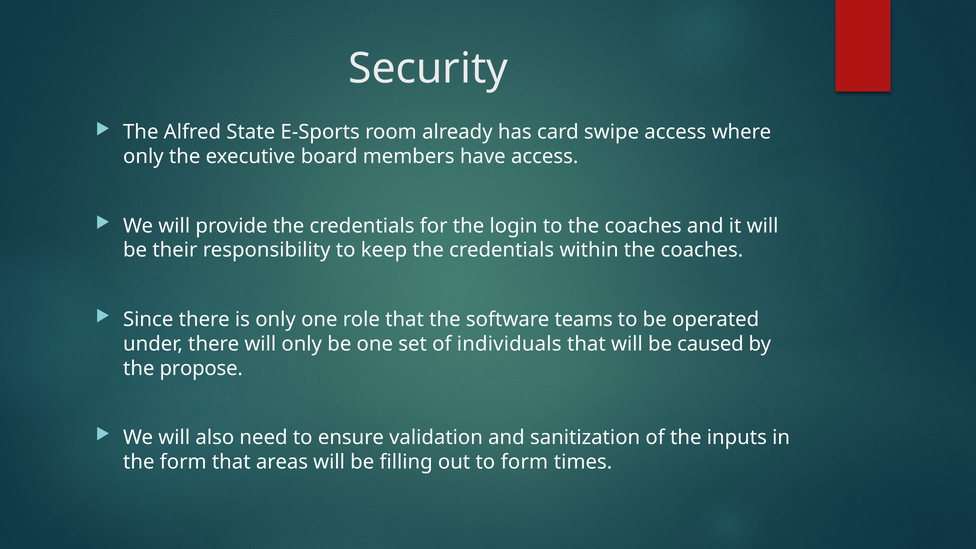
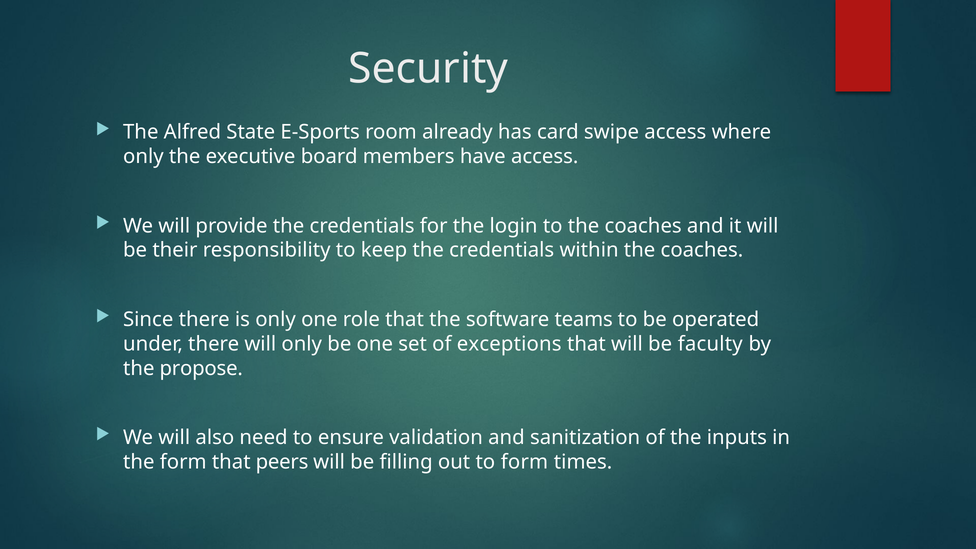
individuals: individuals -> exceptions
caused: caused -> faculty
areas: areas -> peers
